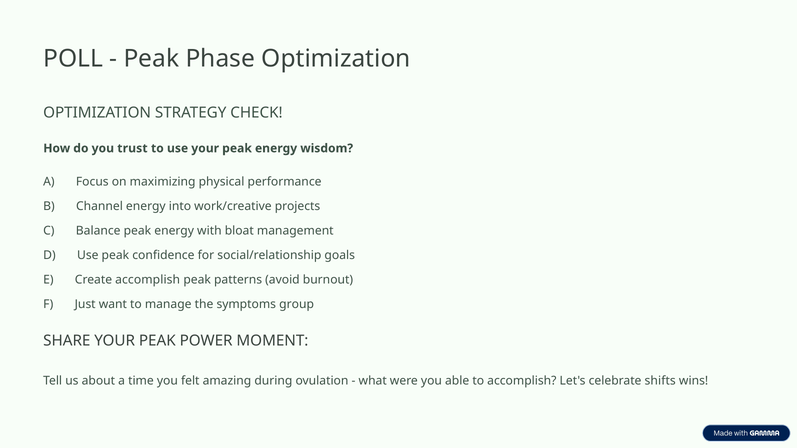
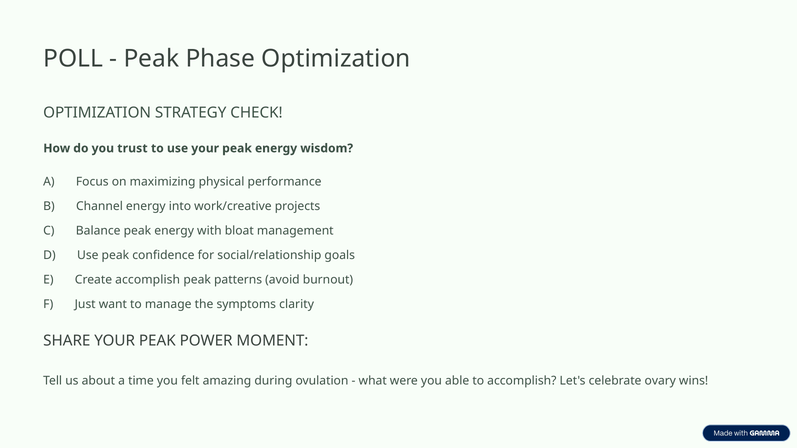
group: group -> clarity
shifts: shifts -> ovary
